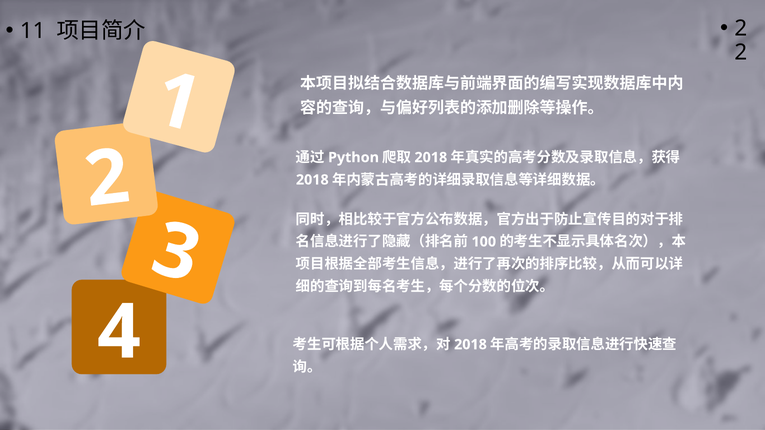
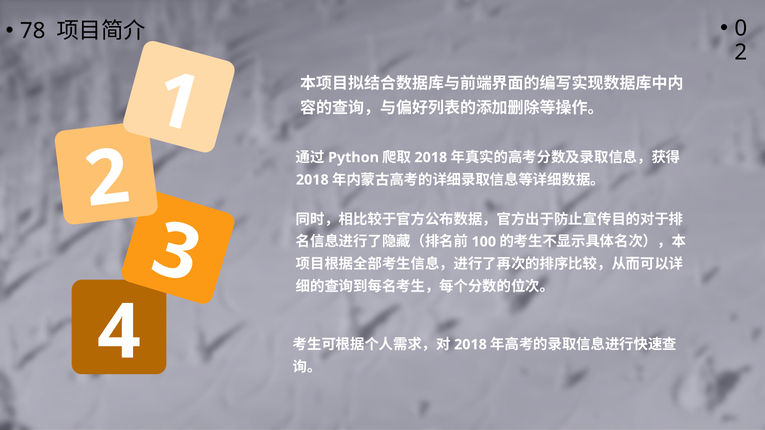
11: 11 -> 78
2 at (741, 28): 2 -> 0
